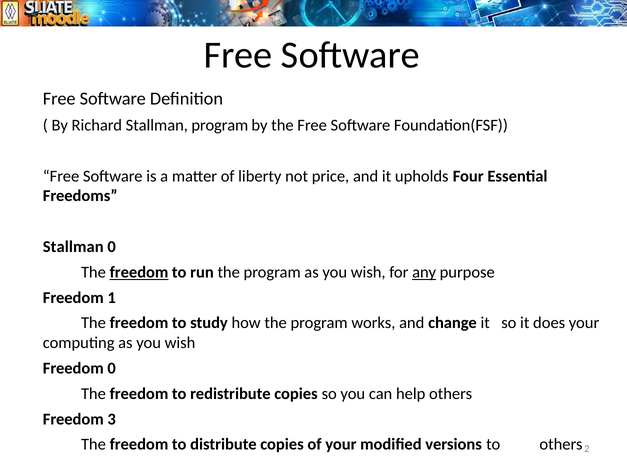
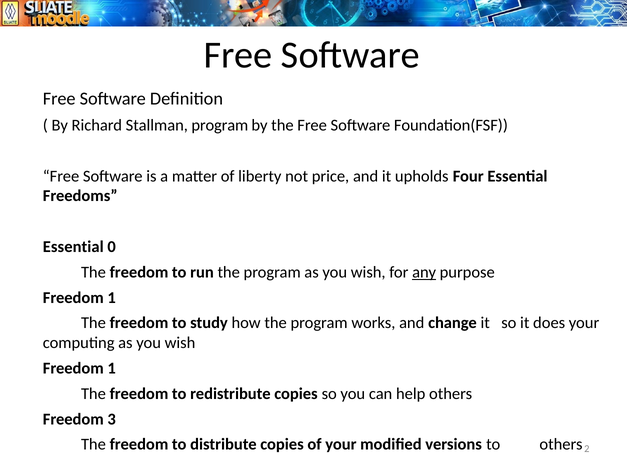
Stallman at (73, 247): Stallman -> Essential
freedom at (139, 272) underline: present -> none
0 at (112, 368): 0 -> 1
